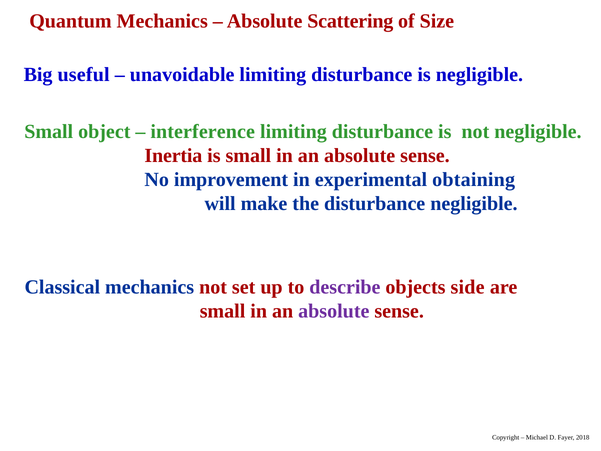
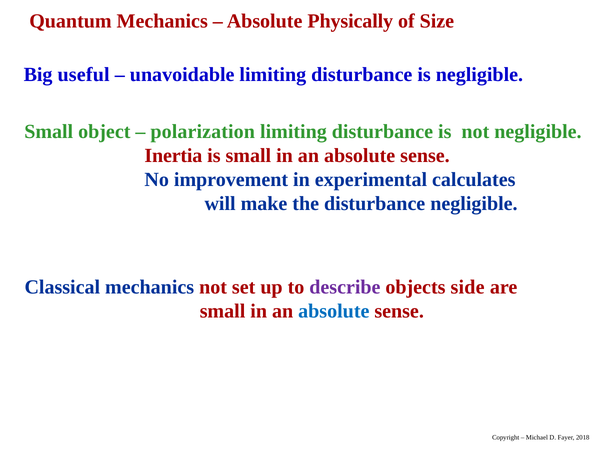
Scattering: Scattering -> Physically
interference: interference -> polarization
obtaining: obtaining -> calculates
absolute at (334, 311) colour: purple -> blue
